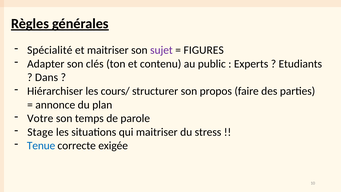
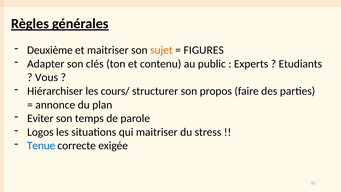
Spécialité: Spécialité -> Deuxième
sujet colour: purple -> orange
Dans: Dans -> Vous
Votre: Votre -> Eviter
Stage: Stage -> Logos
